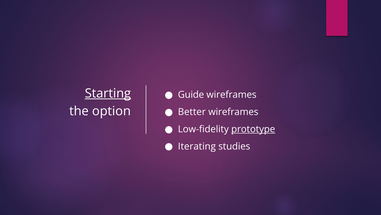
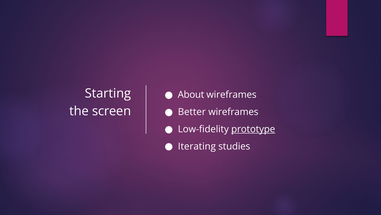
Starting underline: present -> none
Guide: Guide -> About
option: option -> screen
